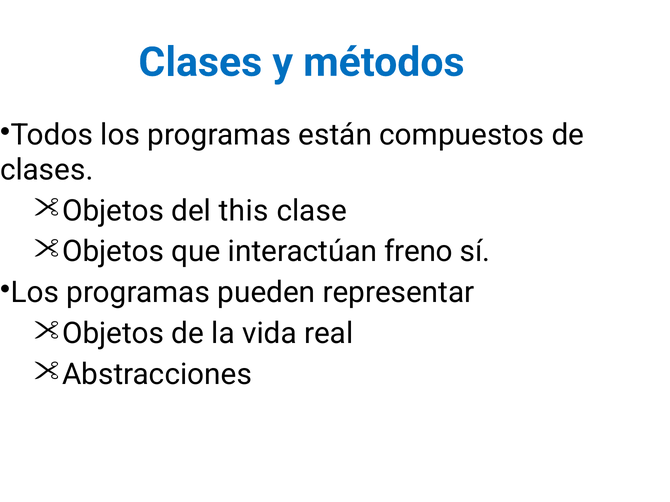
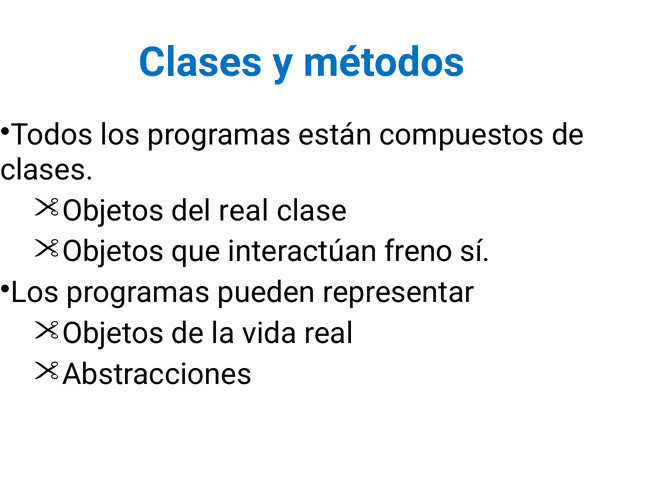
del this: this -> real
